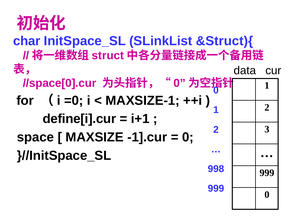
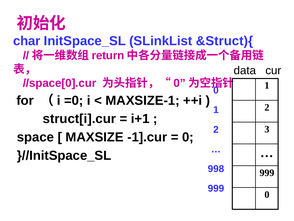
struct: struct -> return
define[i].cur: define[i].cur -> struct[i].cur
